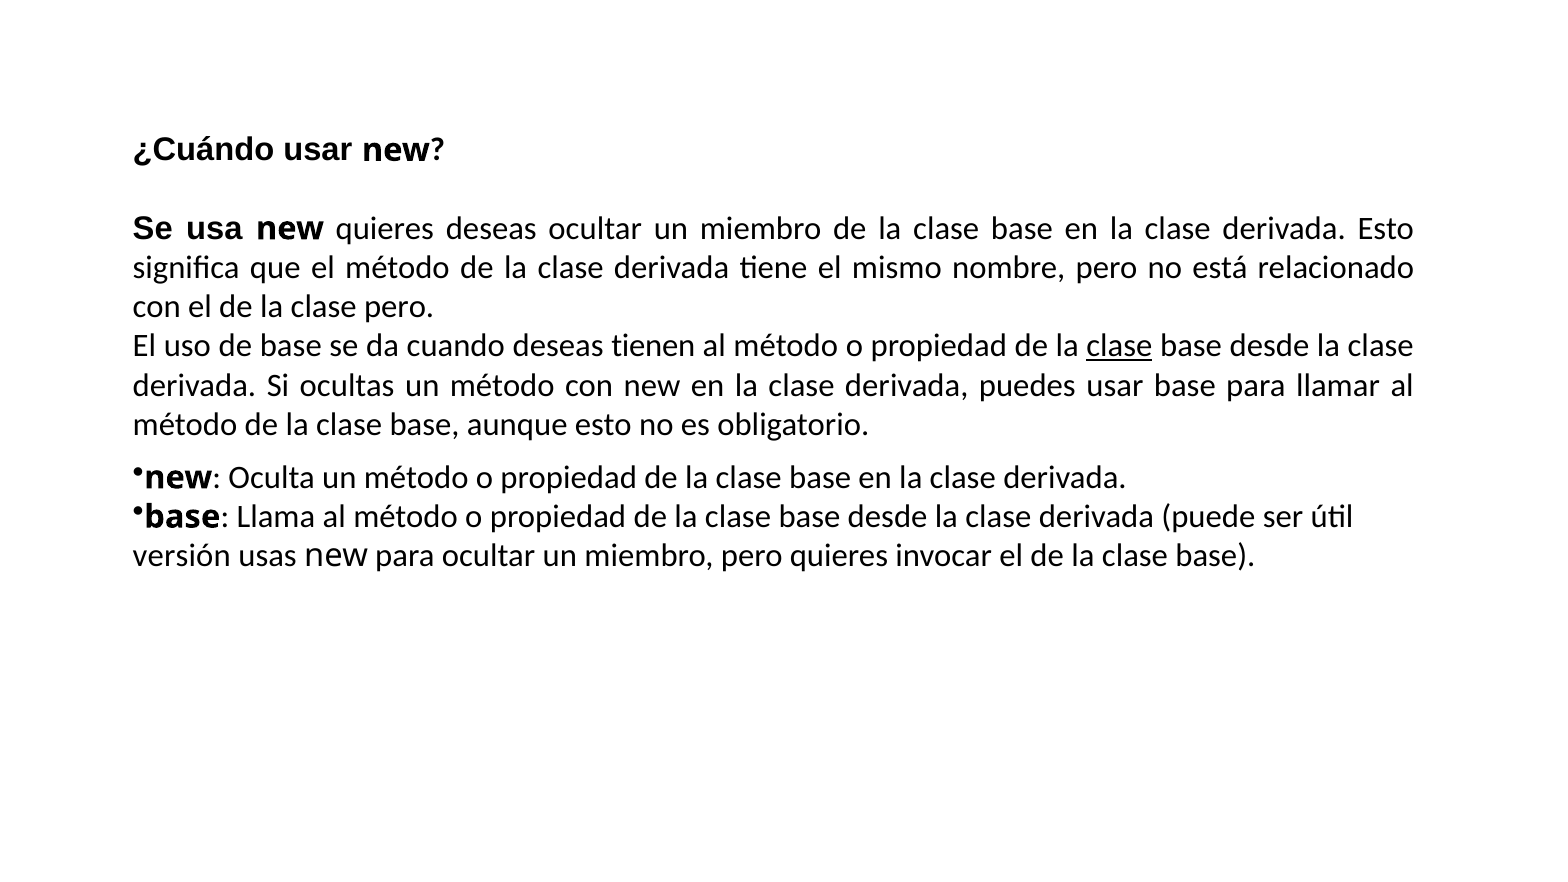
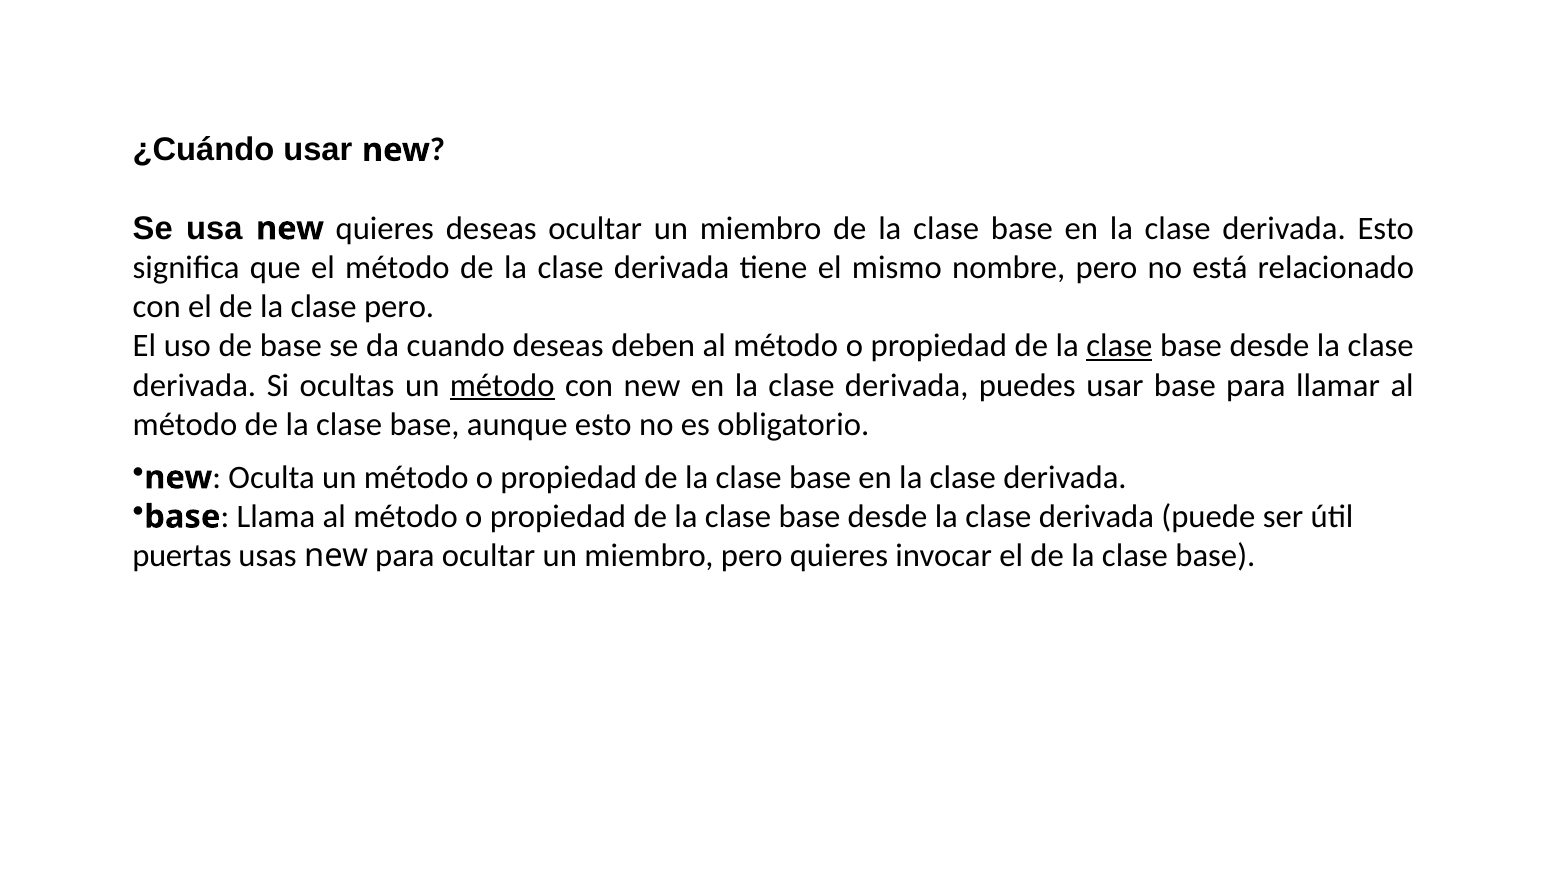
tienen: tienen -> deben
método at (502, 385) underline: none -> present
versión: versión -> puertas
